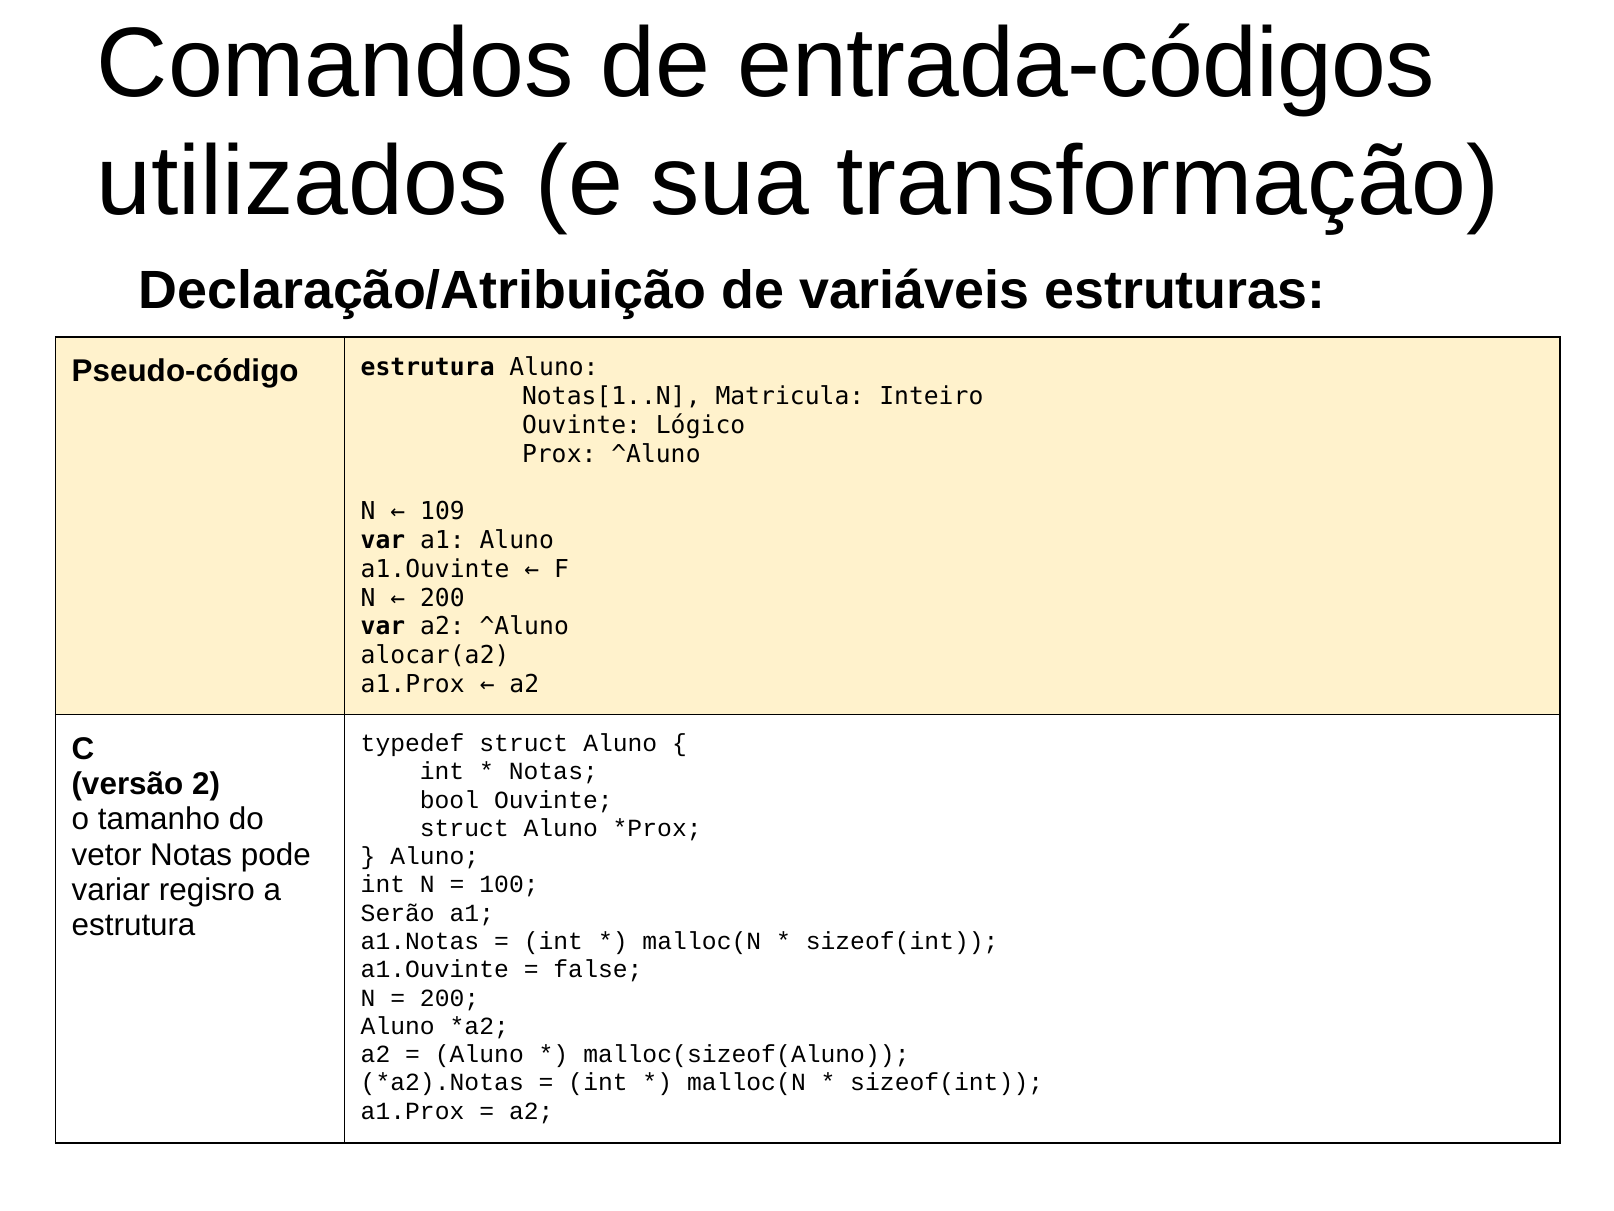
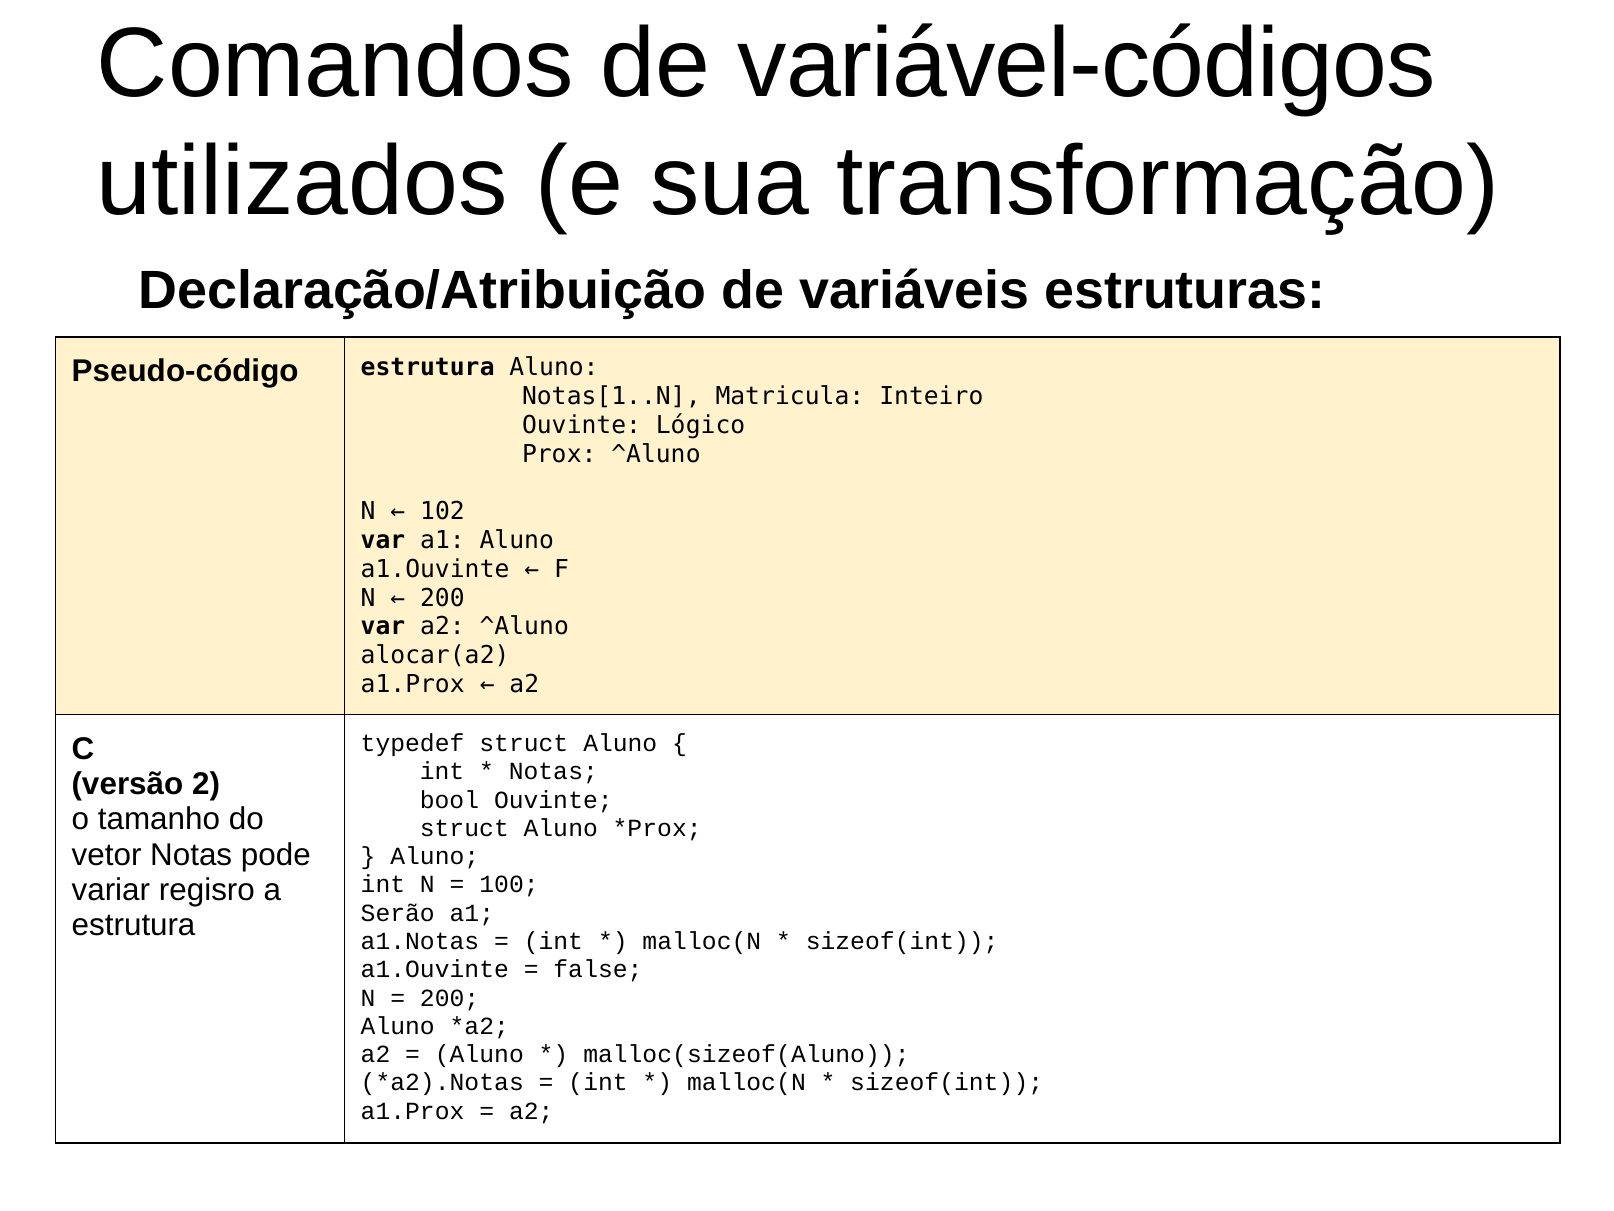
entrada-códigos: entrada-códigos -> variável-códigos
109: 109 -> 102
